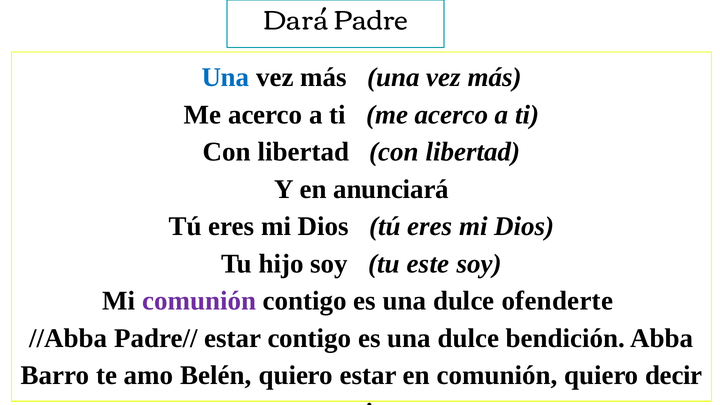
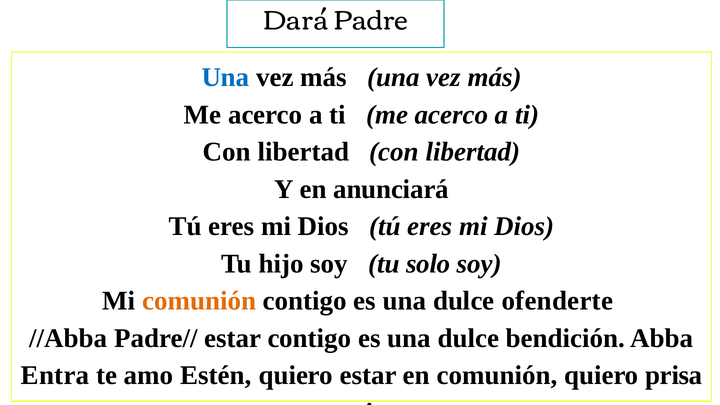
este: este -> solo
comunión at (199, 301) colour: purple -> orange
Barro: Barro -> Entra
Belén: Belén -> Estén
decir: decir -> prisa
